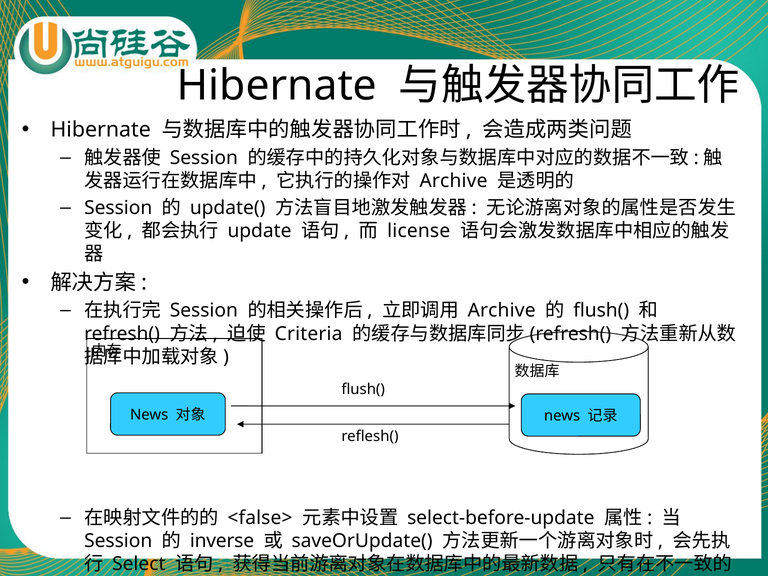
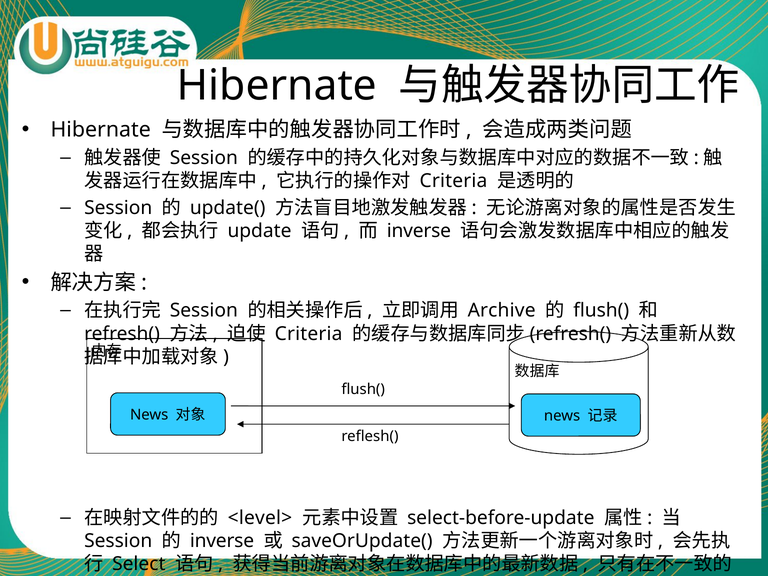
Archive at (454, 181): Archive -> Criteria
license at (419, 231): license -> inverse
<false>: <false> -> <level>
